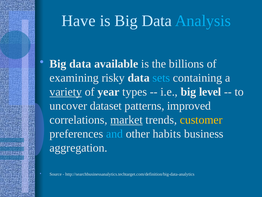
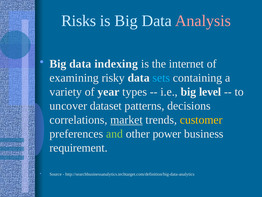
Have: Have -> Risks
Analysis colour: light blue -> pink
available: available -> indexing
billions: billions -> internet
variety underline: present -> none
improved: improved -> decisions
and colour: light blue -> light green
habits: habits -> power
aggregation: aggregation -> requirement
